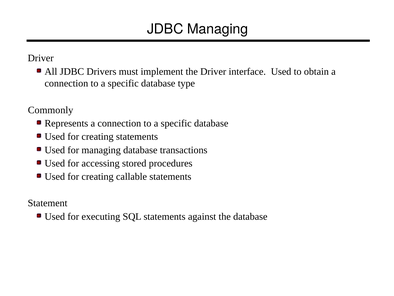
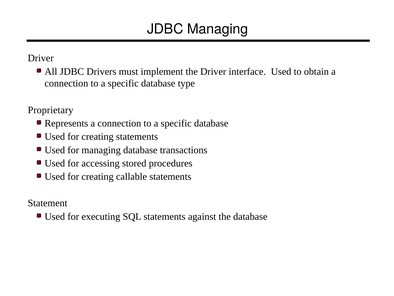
Commonly: Commonly -> Proprietary
